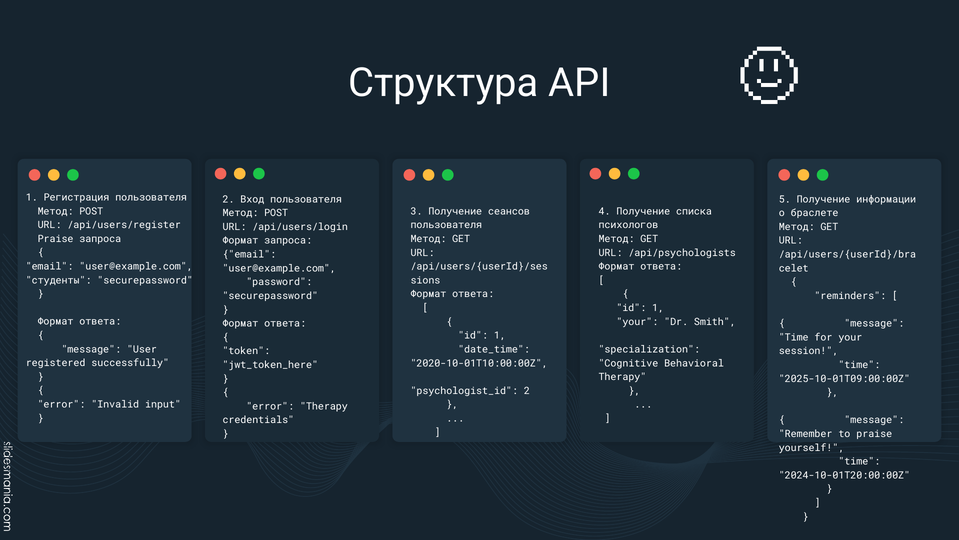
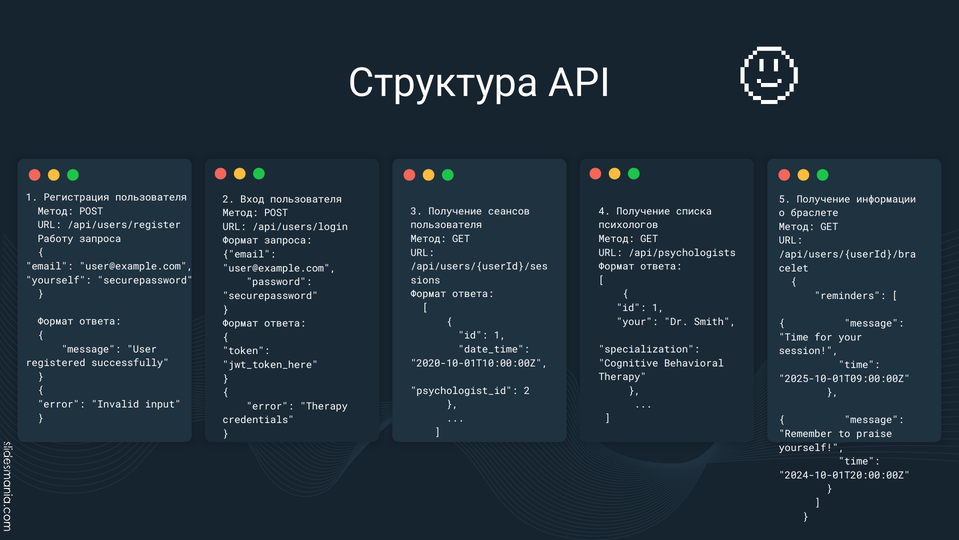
Praise at (56, 239): Praise -> Работу
студенты at (59, 280): студенты -> yourself
